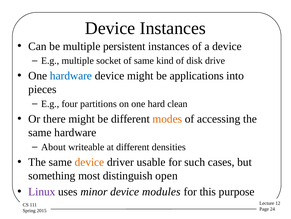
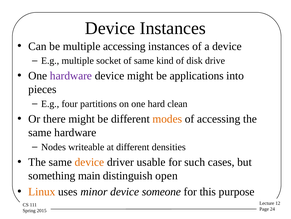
multiple persistent: persistent -> accessing
hardware at (71, 76) colour: blue -> purple
About: About -> Nodes
most: most -> main
Linux colour: purple -> orange
modules: modules -> someone
